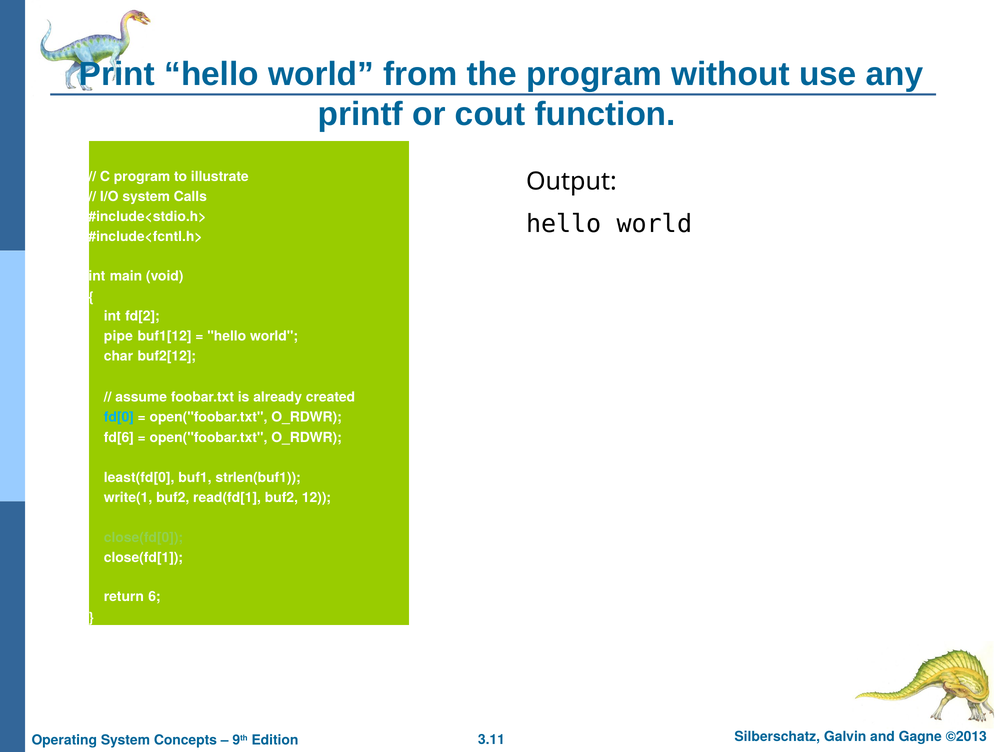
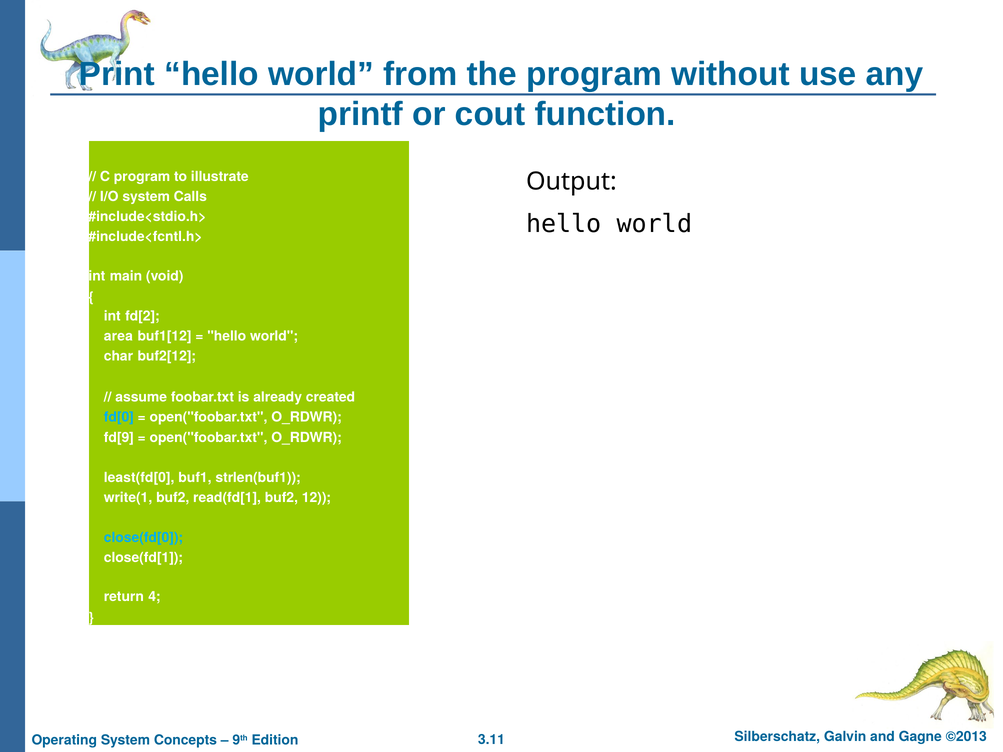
pipe: pipe -> area
fd[6: fd[6 -> fd[9
close(fd[0 colour: light green -> light blue
6: 6 -> 4
